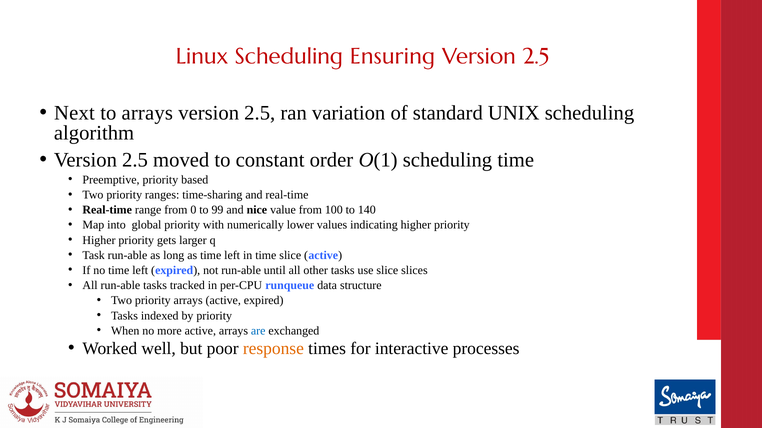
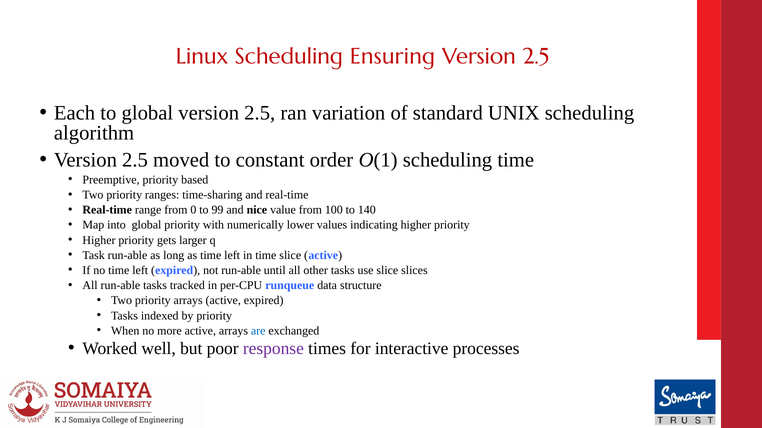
Next: Next -> Each
to arrays: arrays -> global
response colour: orange -> purple
